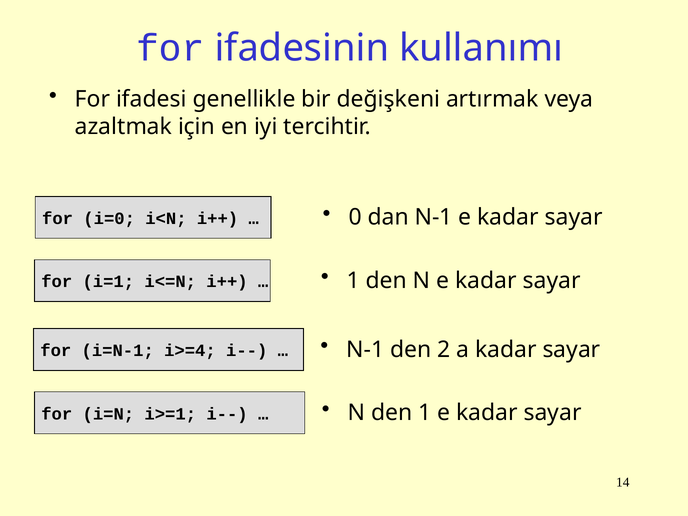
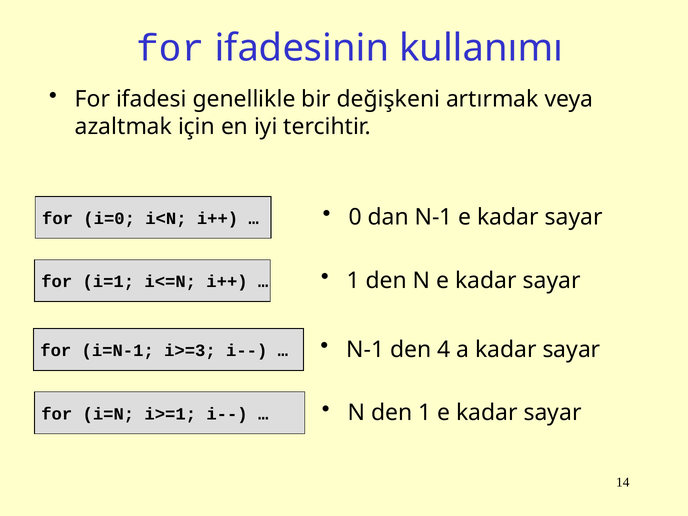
i>=4: i>=4 -> i>=3
2: 2 -> 4
